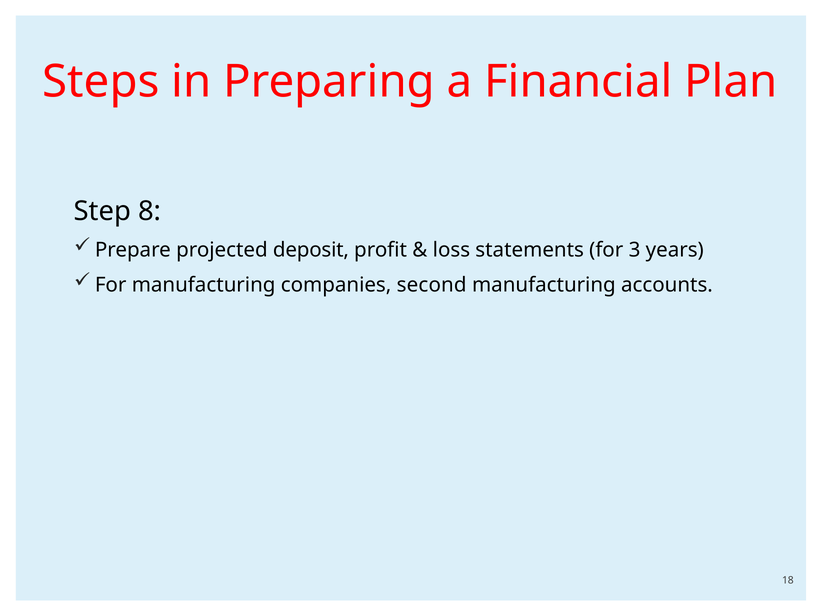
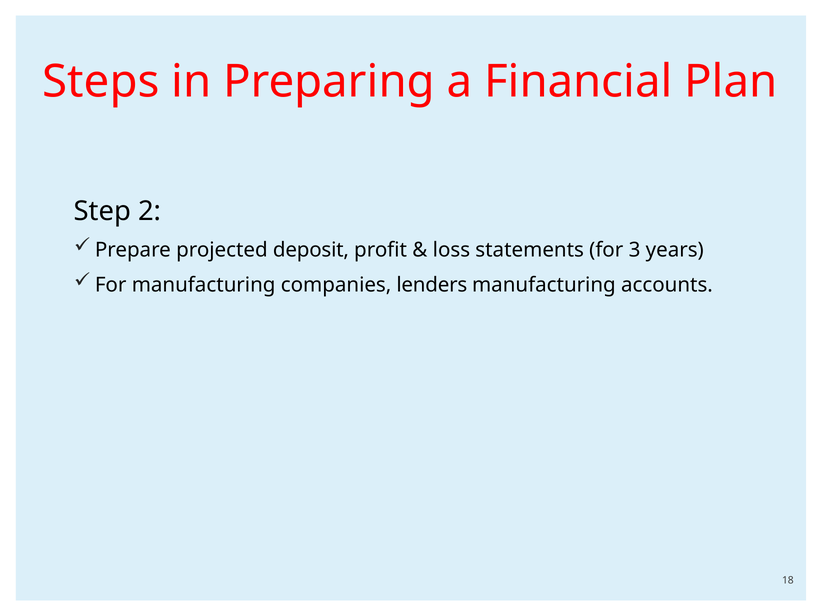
8: 8 -> 2
second: second -> lenders
